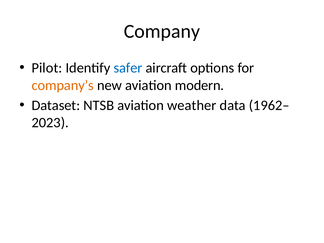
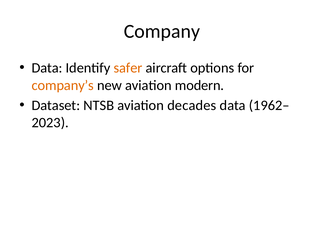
Pilot at (47, 68): Pilot -> Data
safer colour: blue -> orange
weather: weather -> decades
